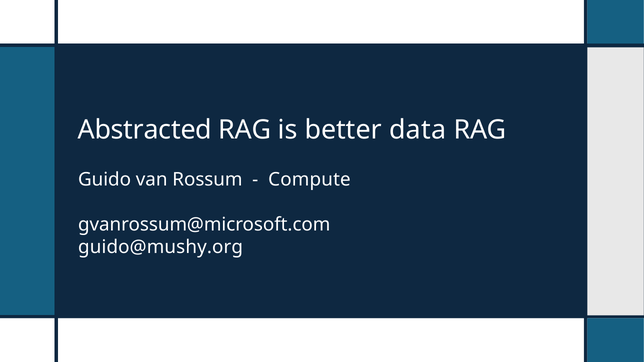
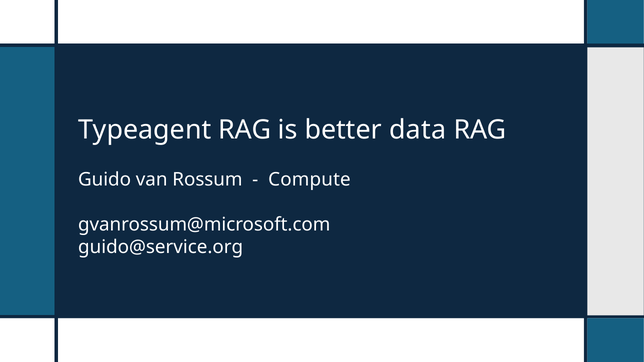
Abstracted: Abstracted -> Typeagent
guido@mushy.org: guido@mushy.org -> guido@service.org
